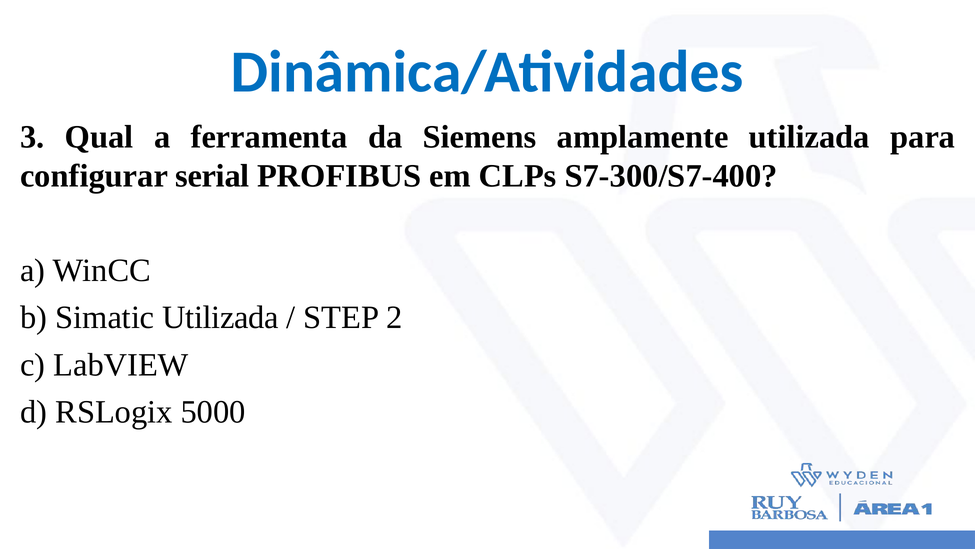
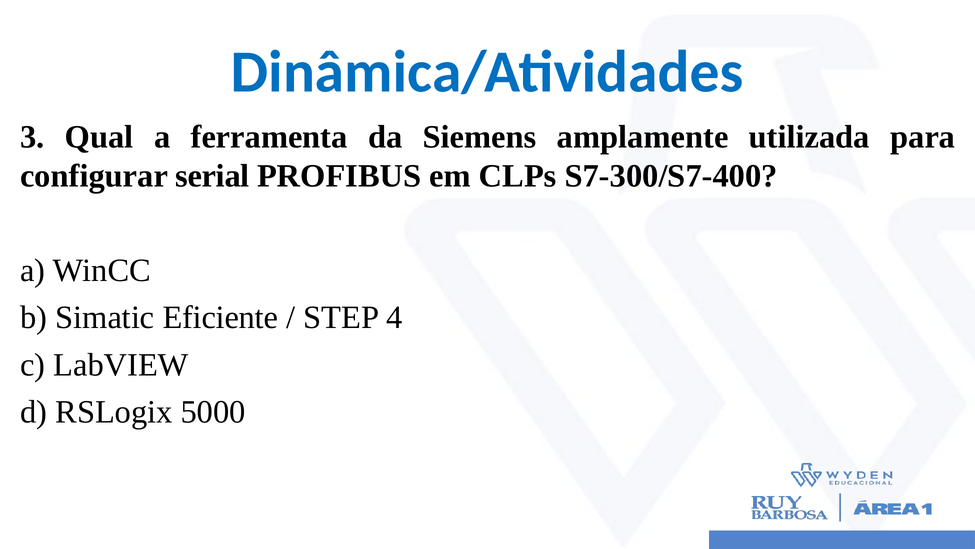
Simatic Utilizada: Utilizada -> Eficiente
2: 2 -> 4
